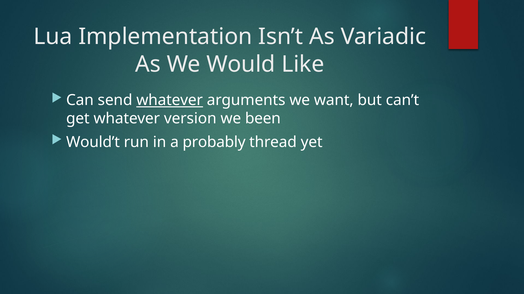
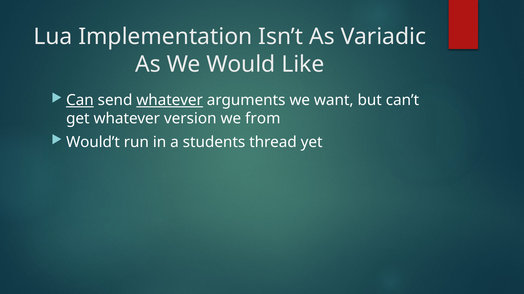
Can underline: none -> present
been: been -> from
probably: probably -> students
